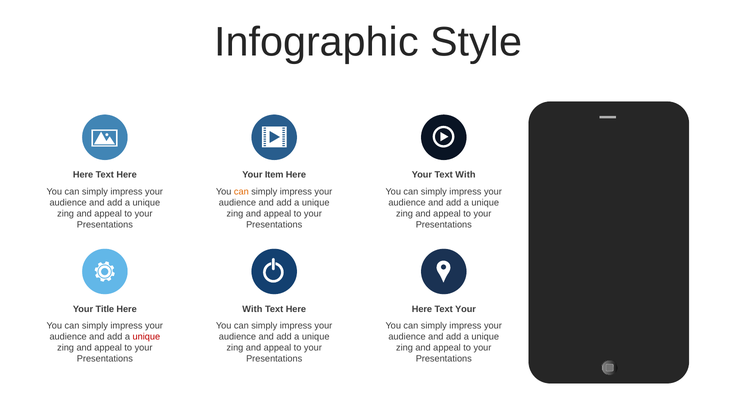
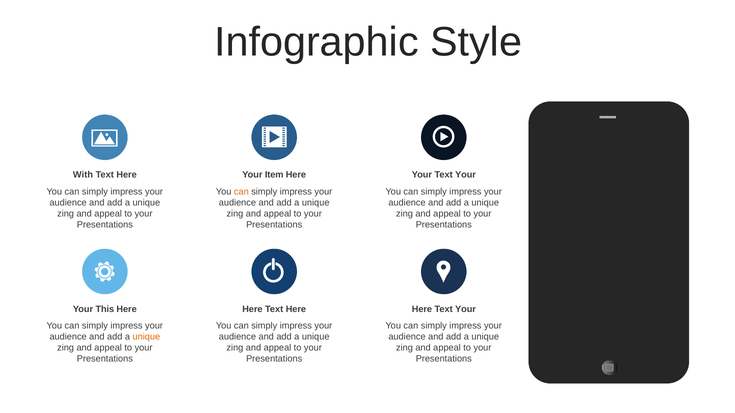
Here at (83, 175): Here -> With
Your Text With: With -> Your
Title: Title -> This
With at (252, 309): With -> Here
unique at (146, 337) colour: red -> orange
